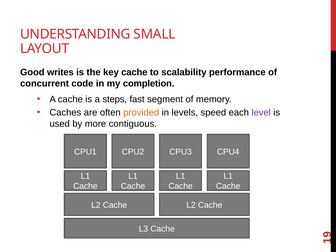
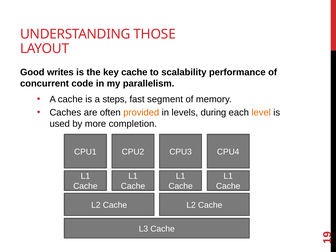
SMALL: SMALL -> THOSE
completion: completion -> parallelism
speed: speed -> during
level colour: purple -> orange
contiguous: contiguous -> completion
